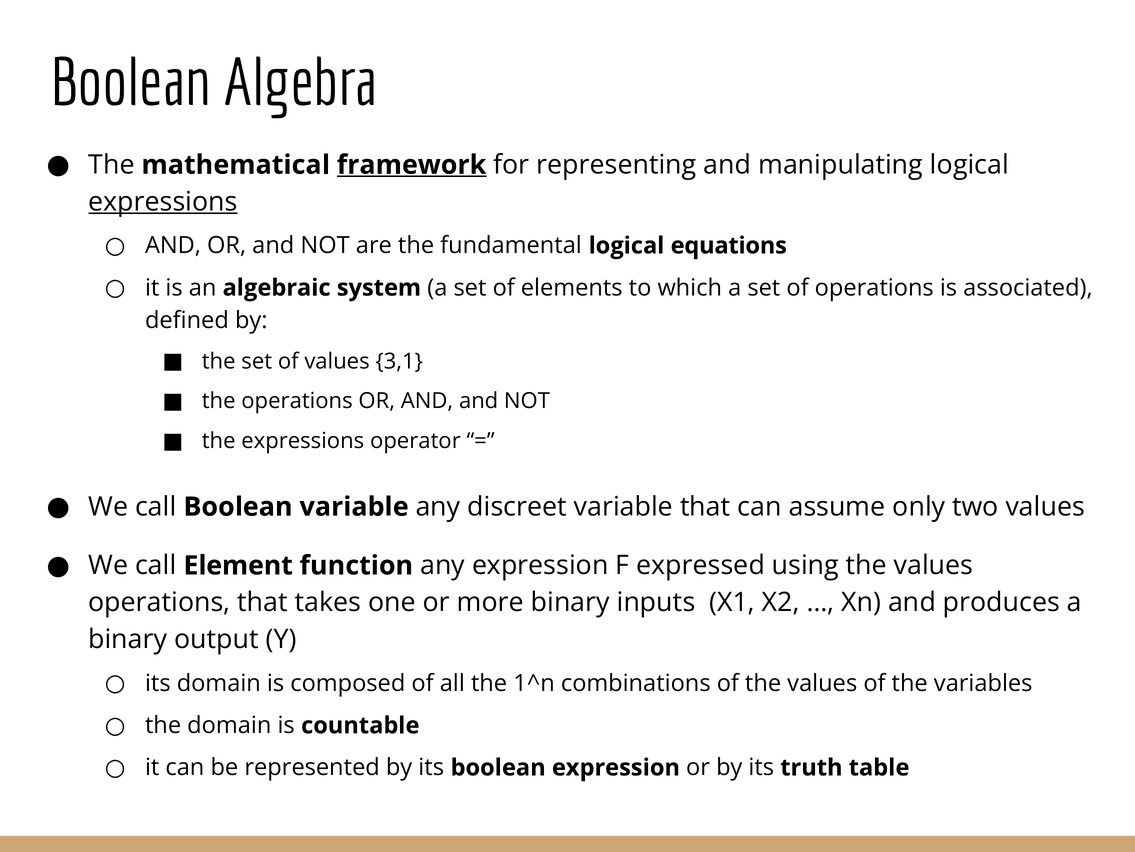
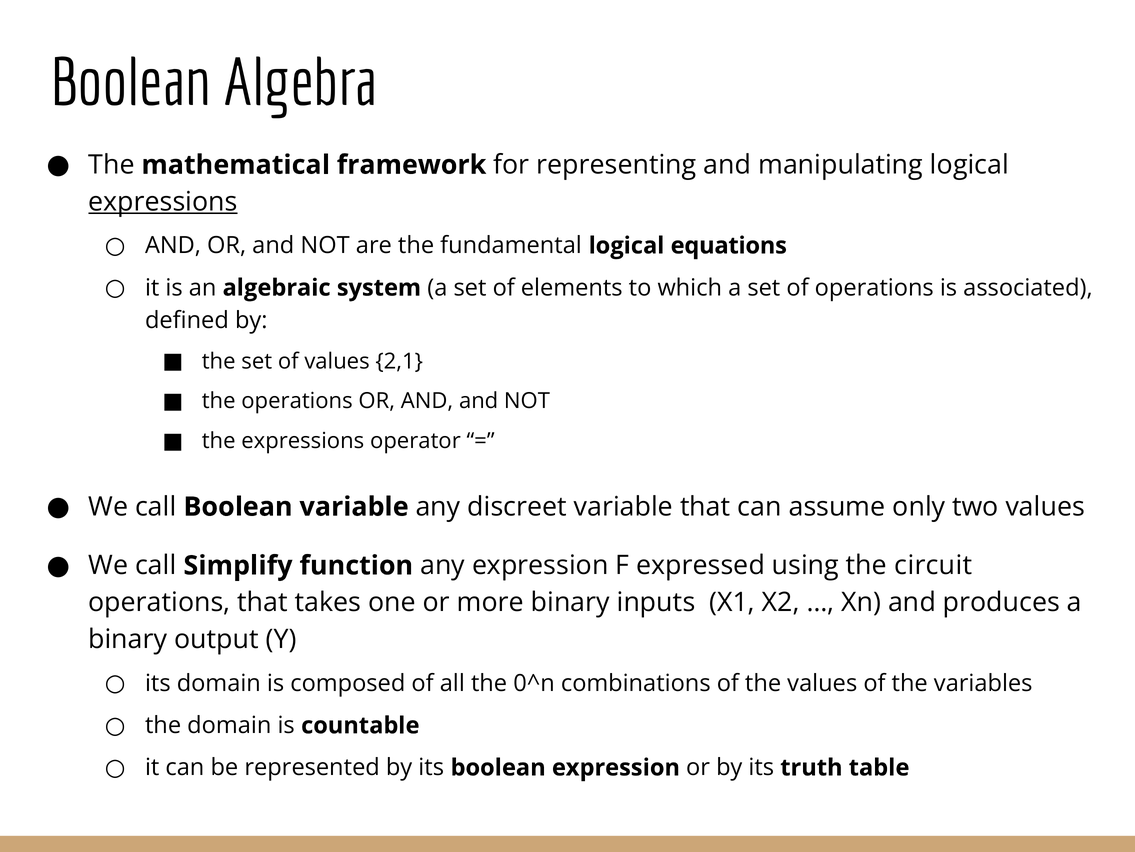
framework underline: present -> none
3,1: 3,1 -> 2,1
Element: Element -> Simplify
using the values: values -> circuit
1^n: 1^n -> 0^n
